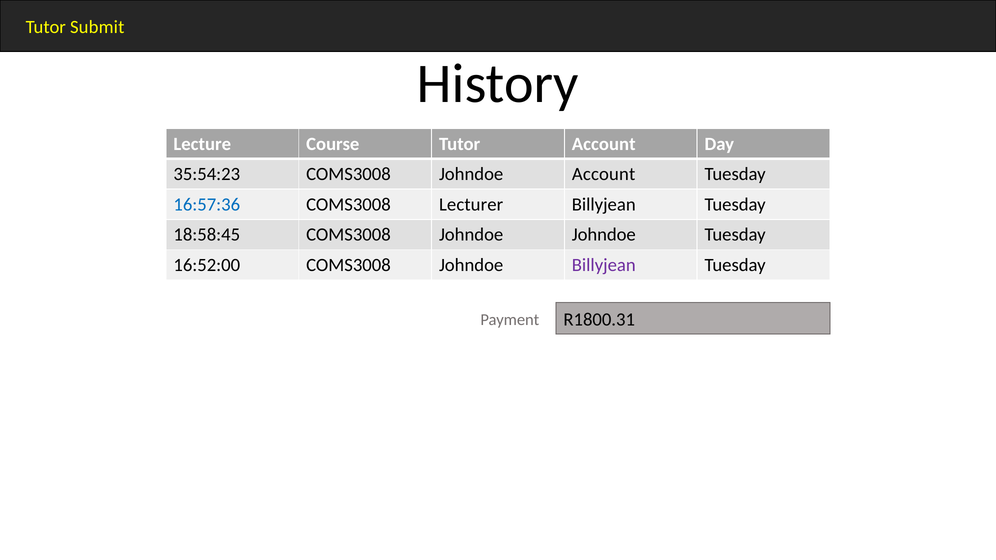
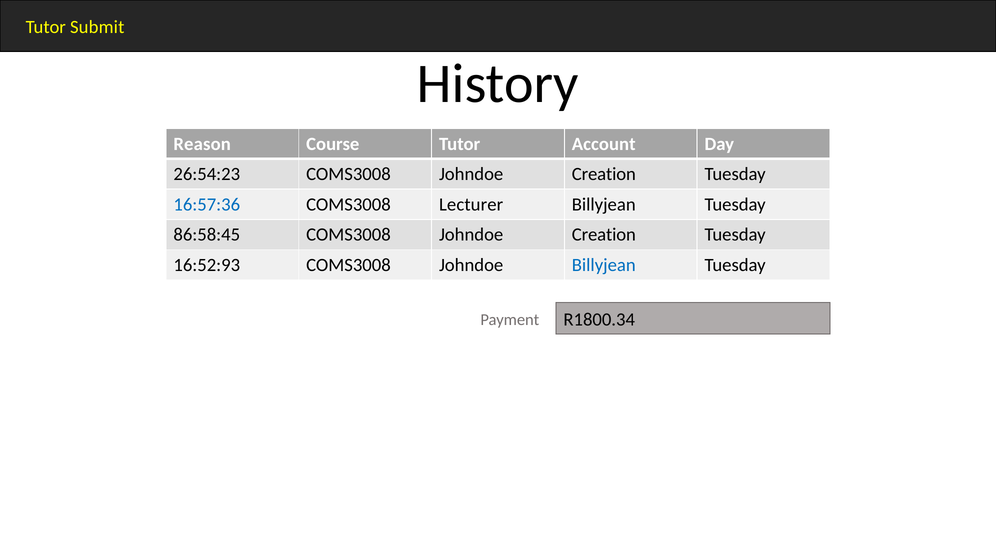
Lecture: Lecture -> Reason
35:54:23: 35:54:23 -> 26:54:23
Account at (604, 174): Account -> Creation
18:58:45: 18:58:45 -> 86:58:45
Johndoe at (604, 235): Johndoe -> Creation
16:52:00: 16:52:00 -> 16:52:93
Billyjean at (604, 265) colour: purple -> blue
R1800.31: R1800.31 -> R1800.34
